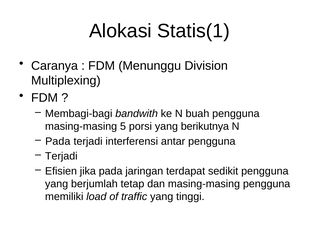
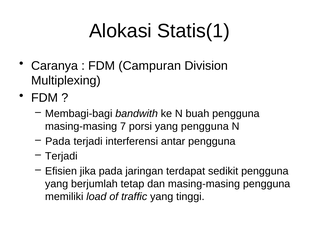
Menunggu: Menunggu -> Campuran
5: 5 -> 7
yang berikutnya: berikutnya -> pengguna
